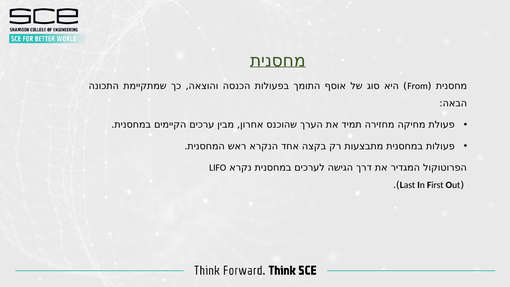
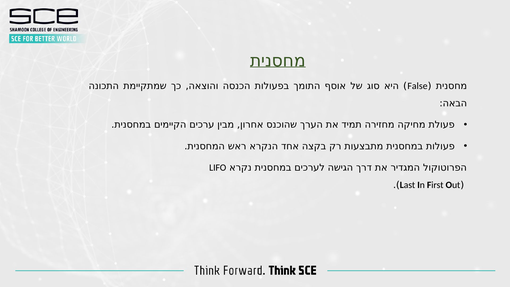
From: From -> False
